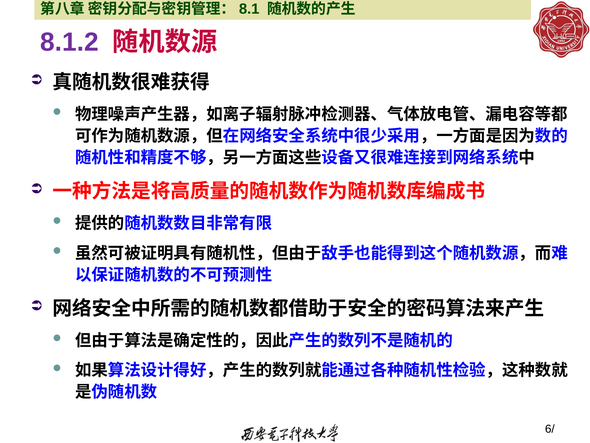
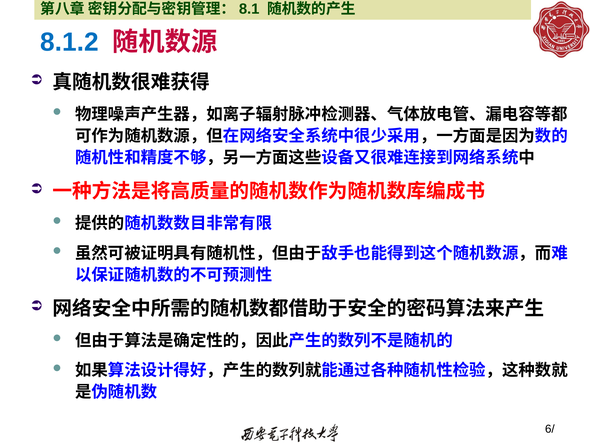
8.1.2 colour: purple -> blue
